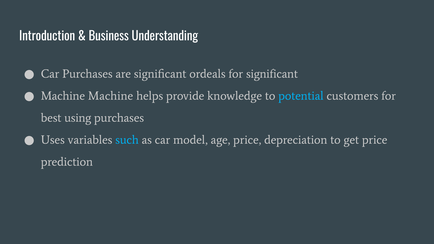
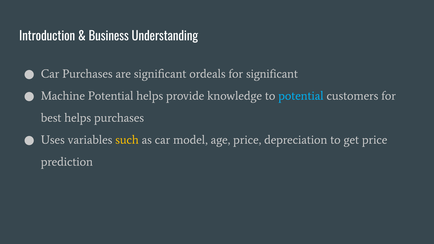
Machine Machine: Machine -> Potential
best using: using -> helps
such colour: light blue -> yellow
